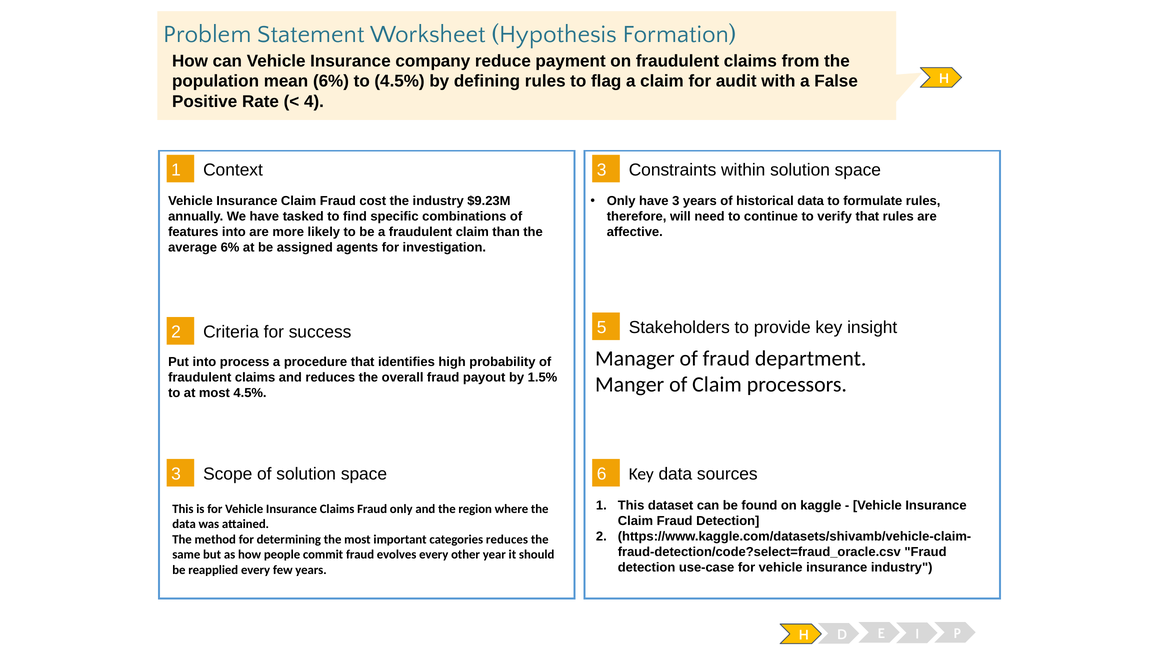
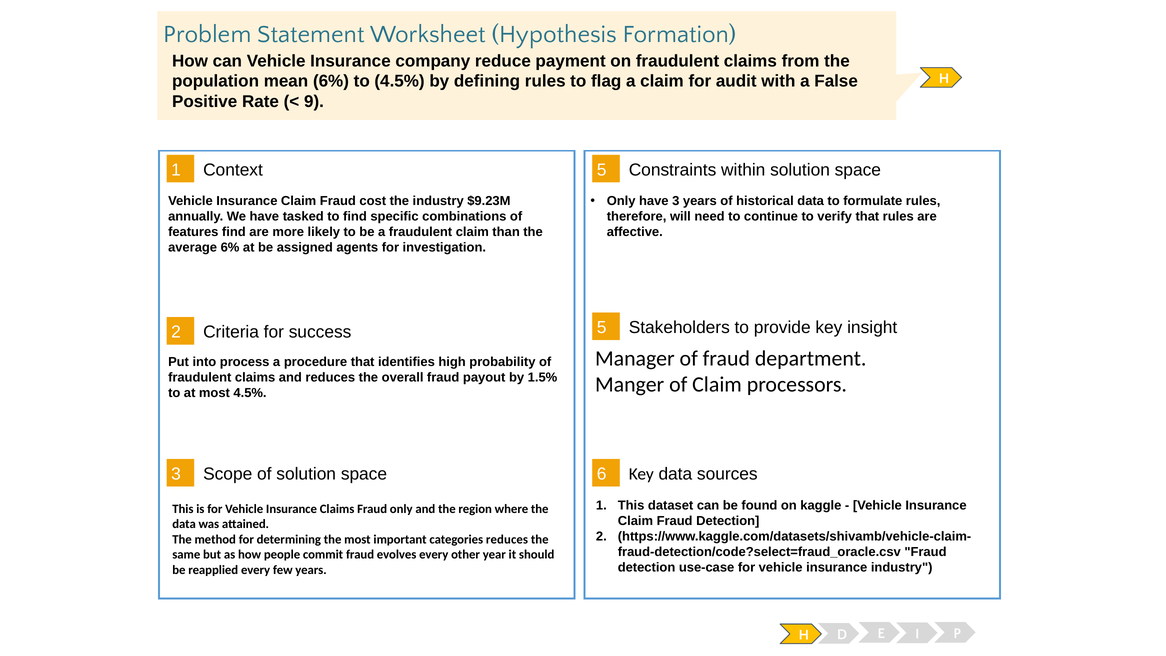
4: 4 -> 9
1 3: 3 -> 5
features into: into -> find
